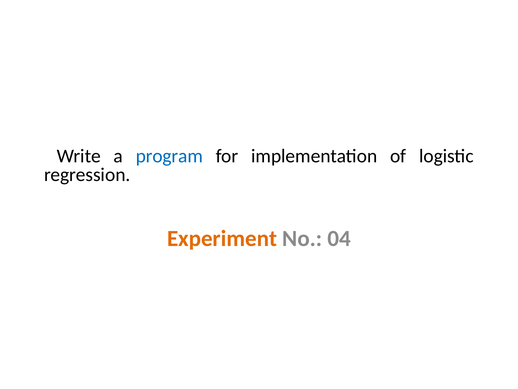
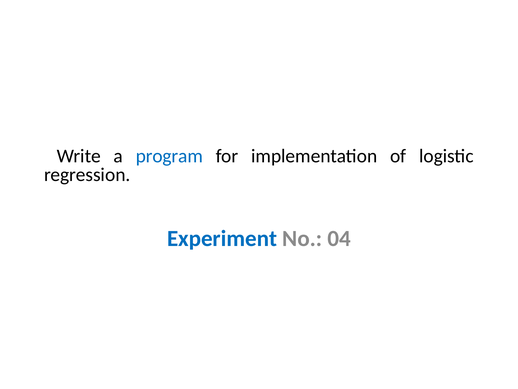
Experiment colour: orange -> blue
